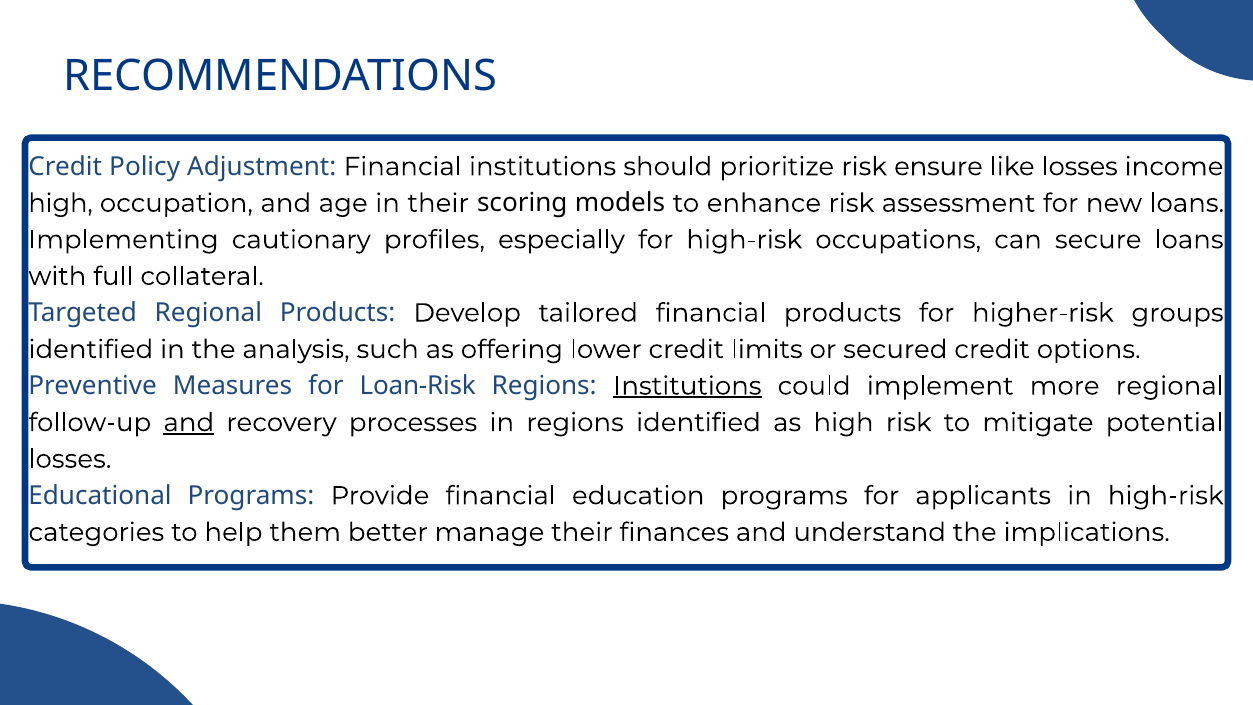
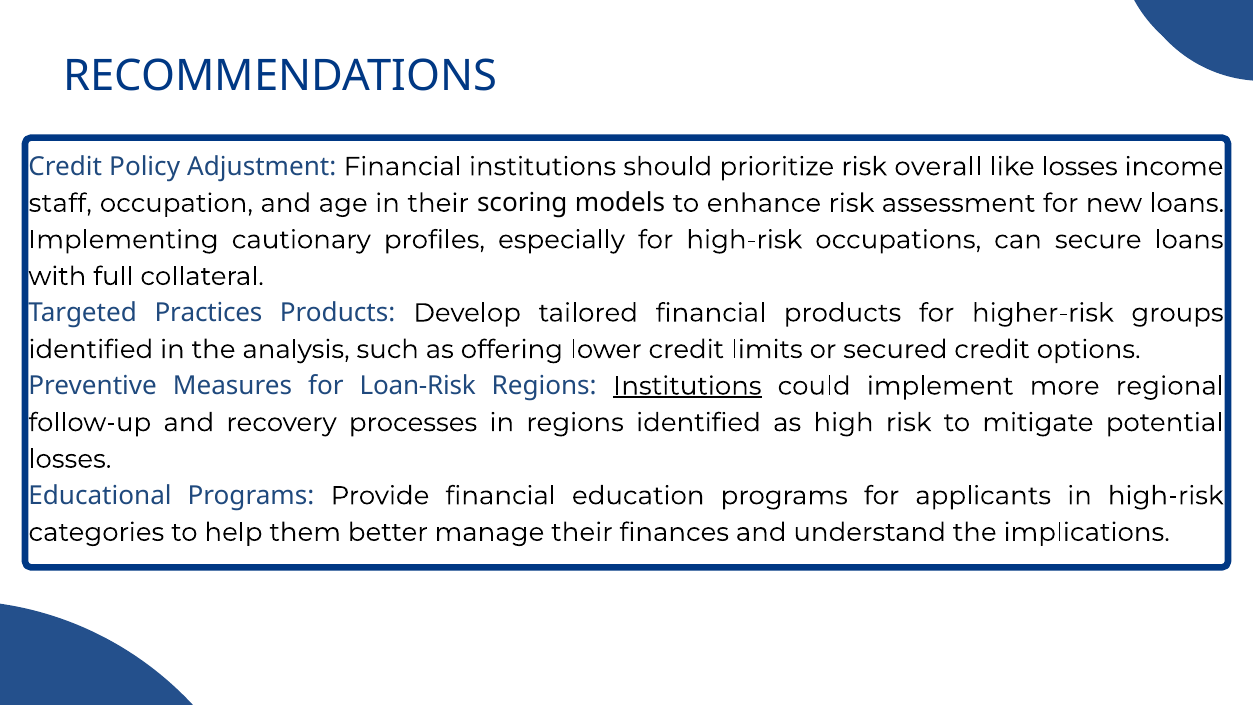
ensure: ensure -> overall
high at (61, 203): high -> staff
Targeted Regional: Regional -> Practices
and at (189, 422) underline: present -> none
